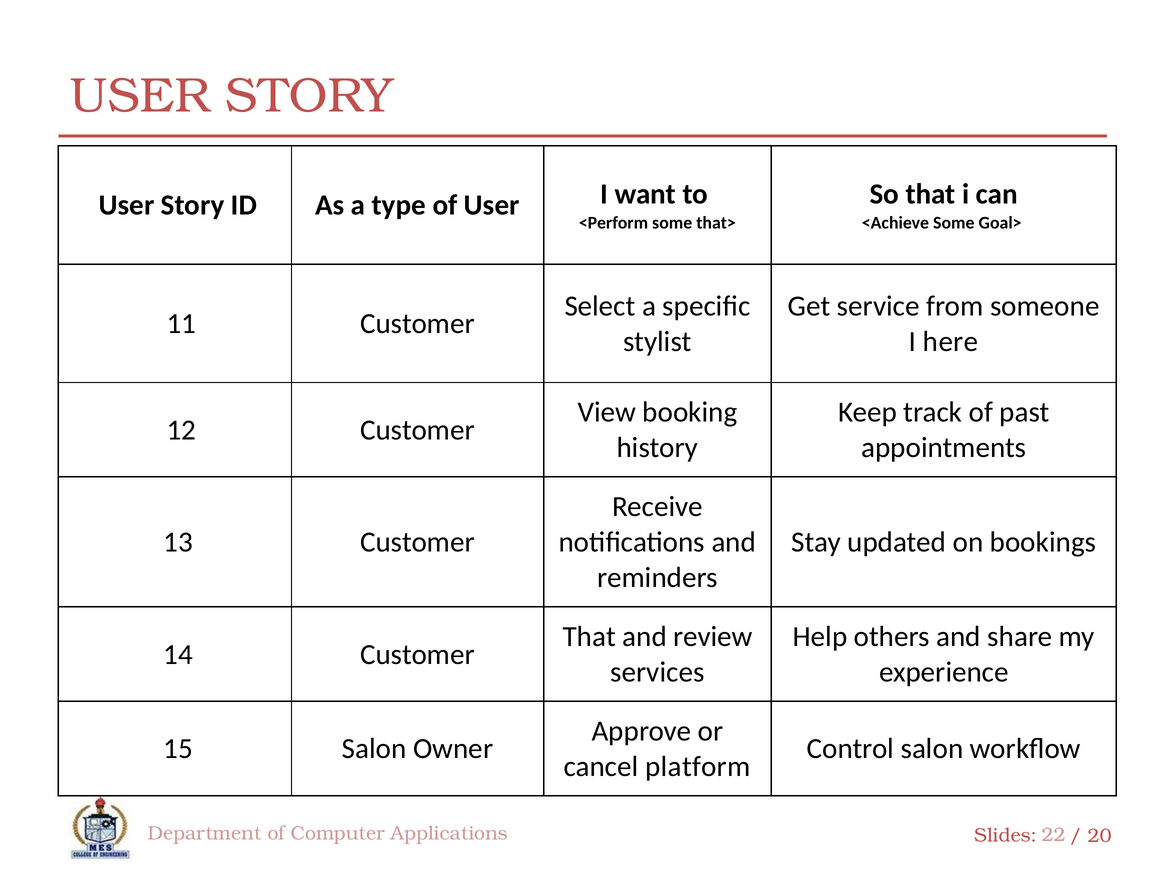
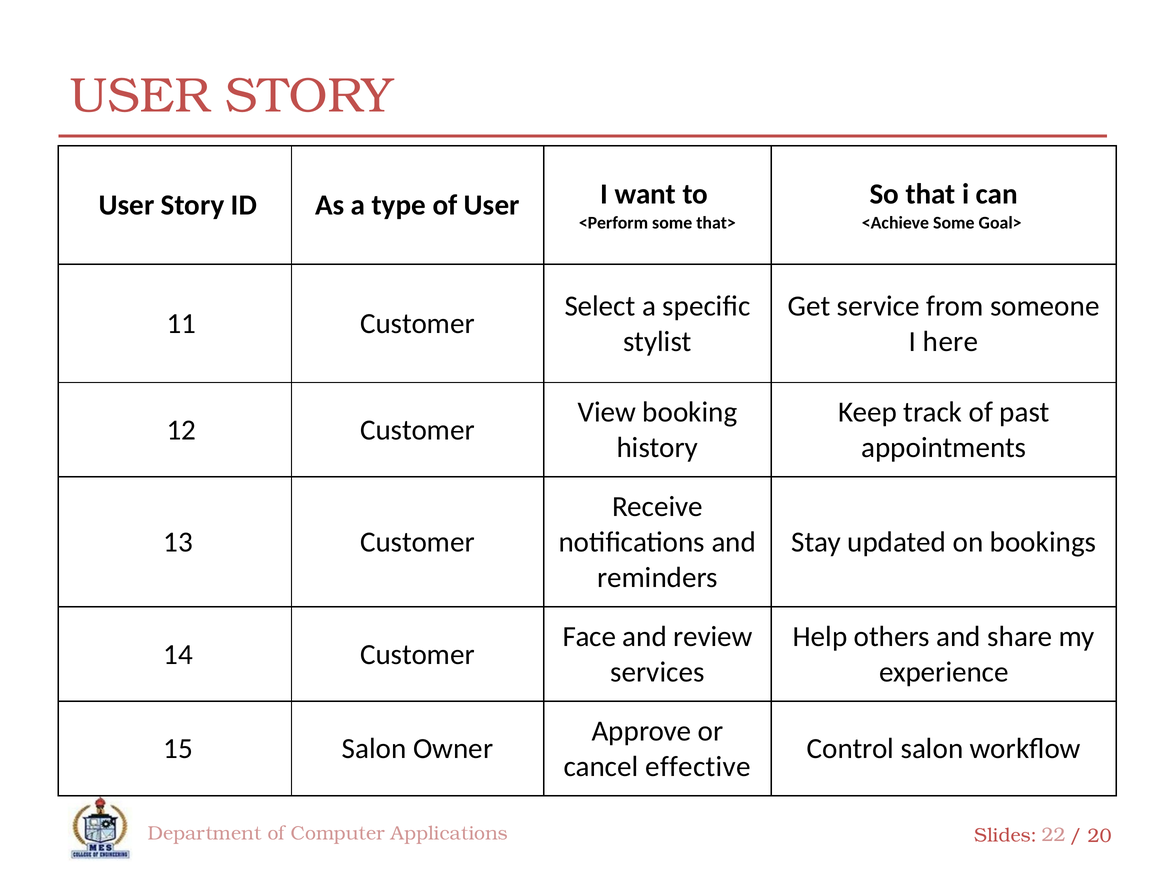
That at (589, 636): That -> Face
platform: platform -> effective
